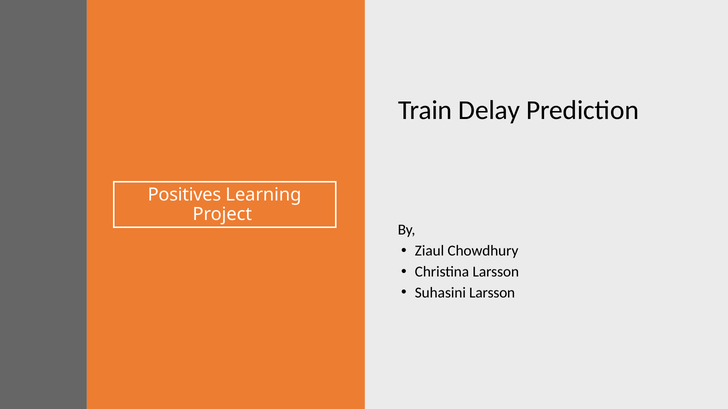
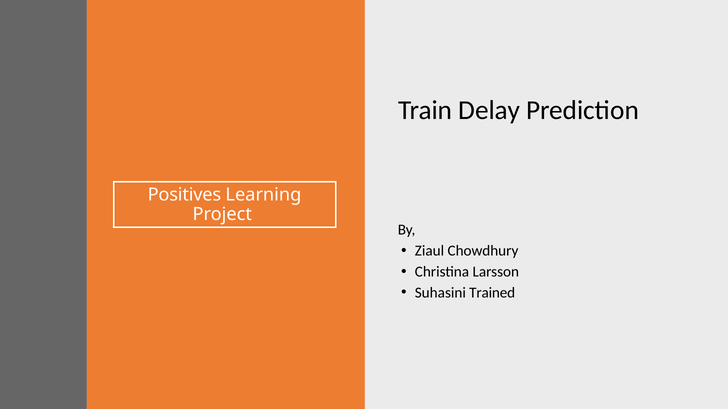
Suhasini Larsson: Larsson -> Trained
